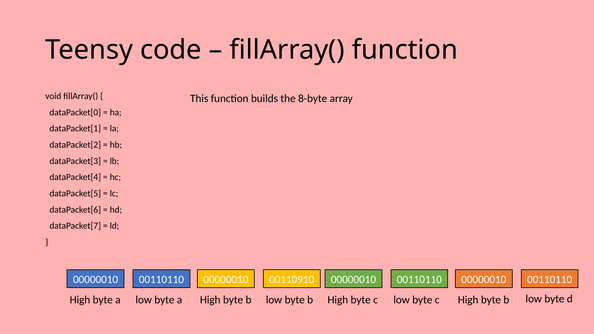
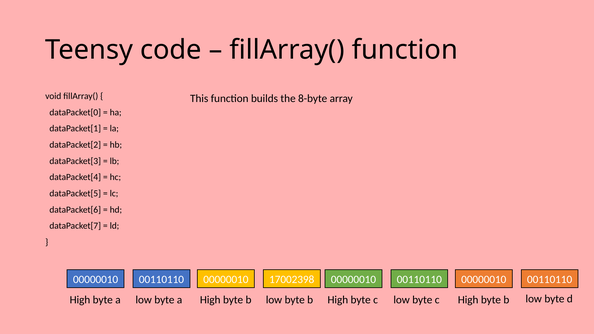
00110910: 00110910 -> 17002398
